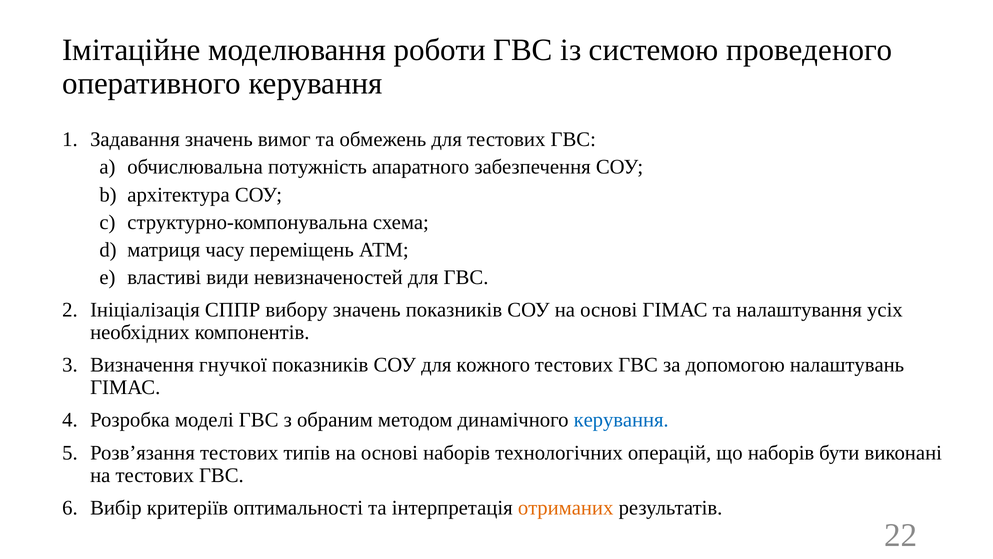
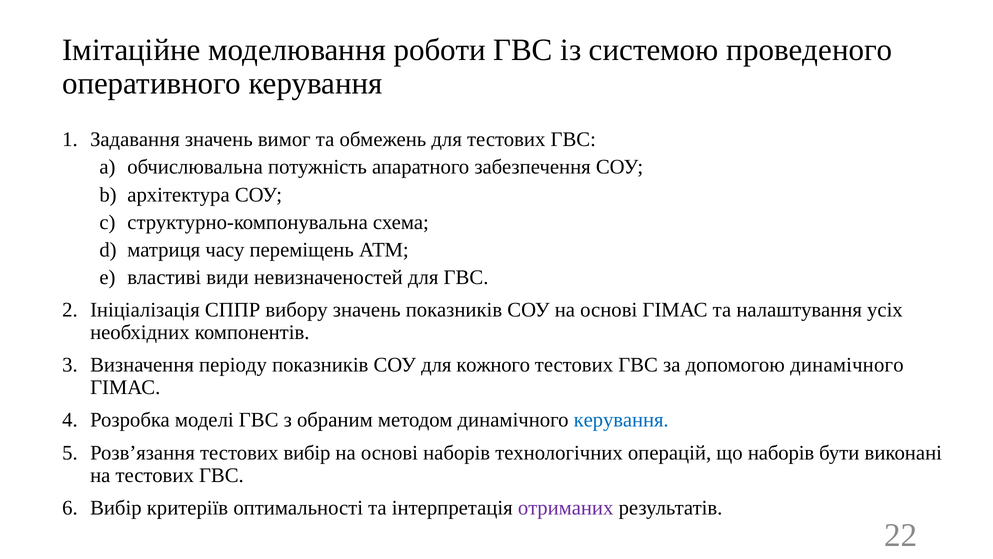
гнучкої: гнучкої -> періоду
допомогою налаштувань: налаштувань -> динамічного
тестових типів: типів -> вибір
отриманих colour: orange -> purple
